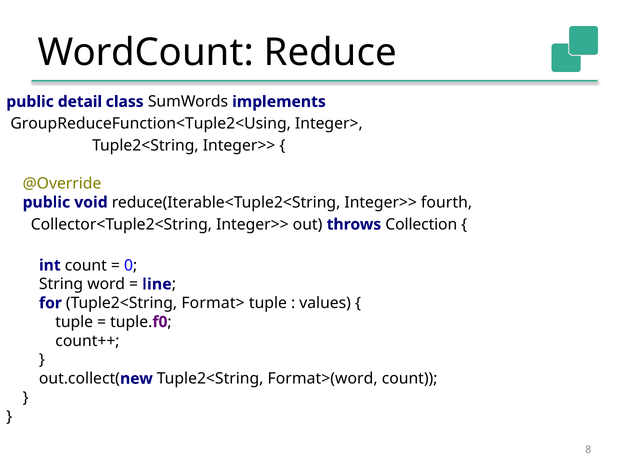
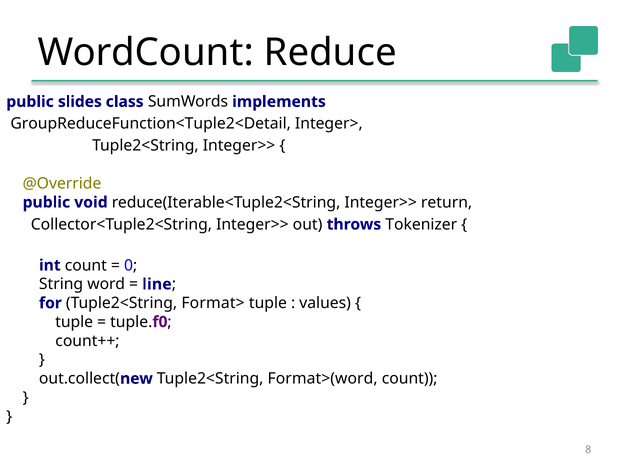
detail: detail -> slides
GroupReduceFunction<Tuple2<Using: GroupReduceFunction<Tuple2<Using -> GroupReduceFunction<Tuple2<Detail
fourth: fourth -> return
Collection: Collection -> Tokenizer
